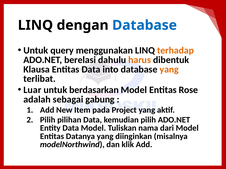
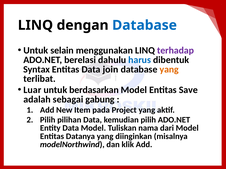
query: query -> selain
terhadap colour: orange -> purple
harus colour: orange -> blue
Klausa: Klausa -> Syntax
into: into -> join
Rose: Rose -> Save
